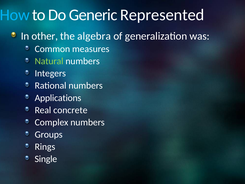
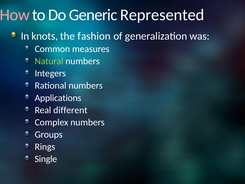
How colour: light blue -> pink
other: other -> knots
algebra: algebra -> fashion
concrete: concrete -> different
